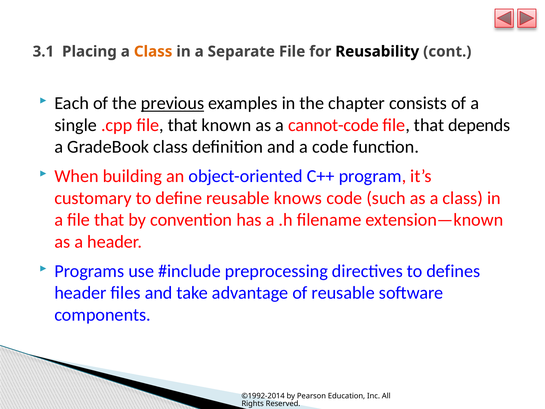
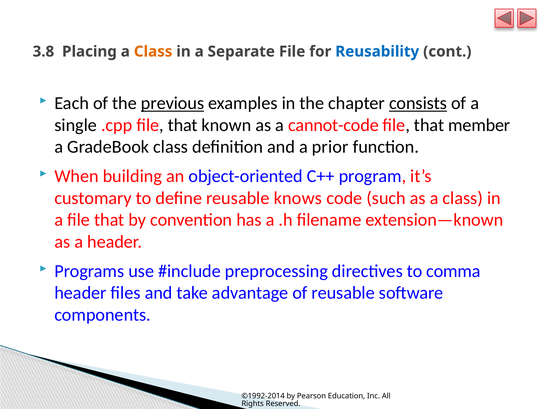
3.1: 3.1 -> 3.8
Reusability colour: black -> blue
consists underline: none -> present
depends: depends -> member
a code: code -> prior
defines: defines -> comma
